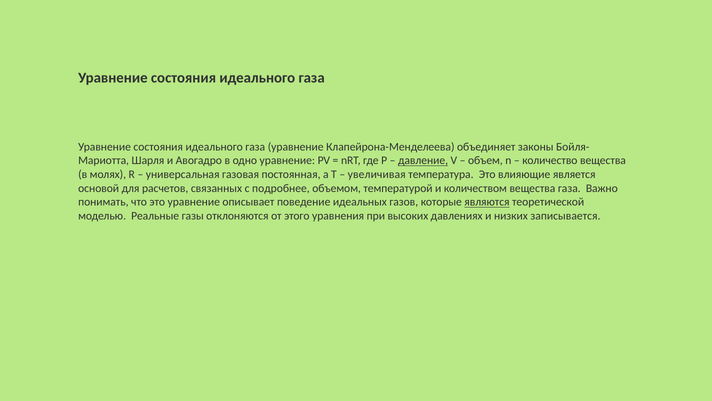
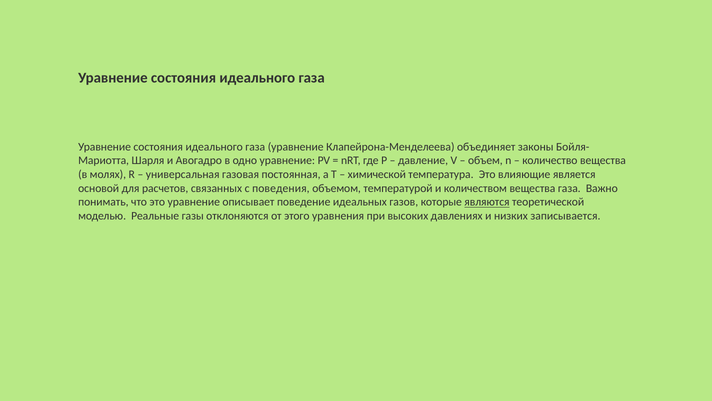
давление underline: present -> none
увеличивая: увеличивая -> химической
подробнее: подробнее -> поведения
